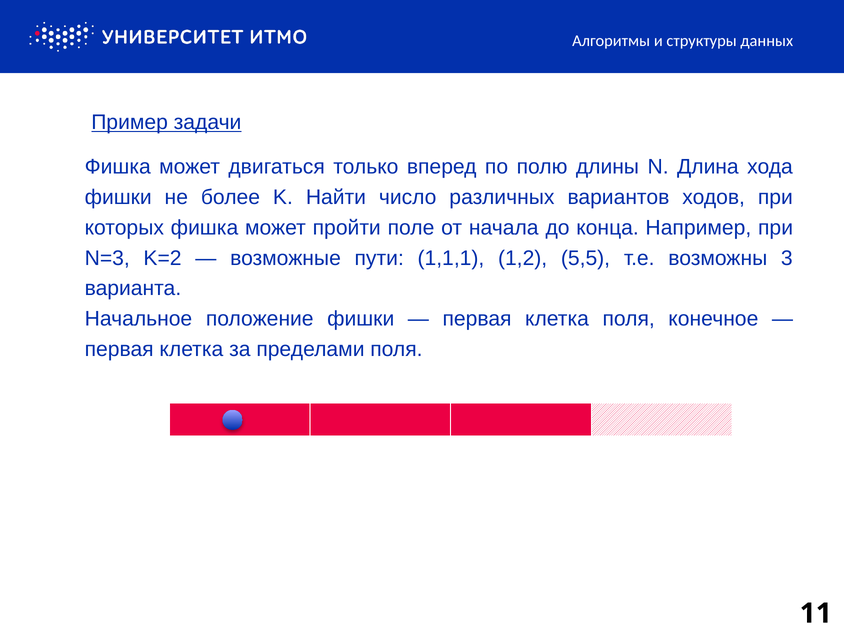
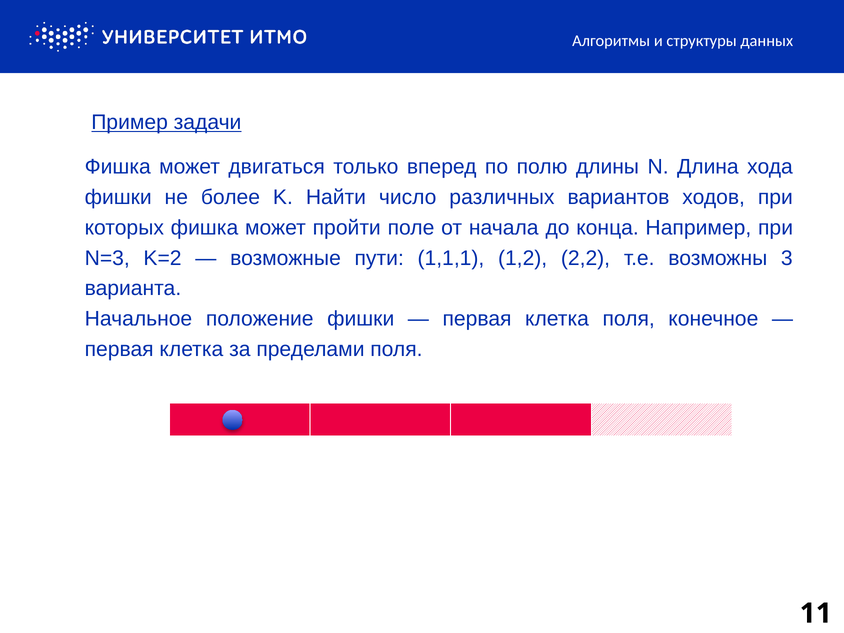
5,5: 5,5 -> 2,2
